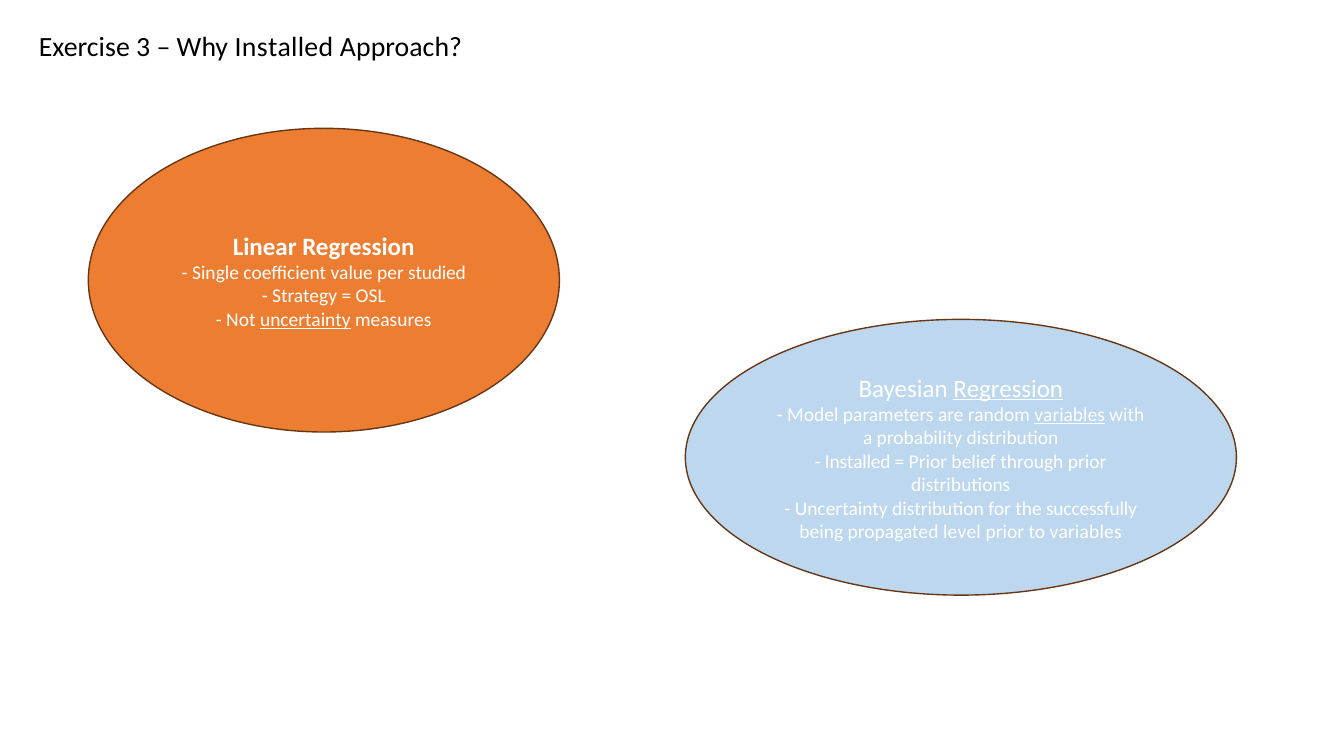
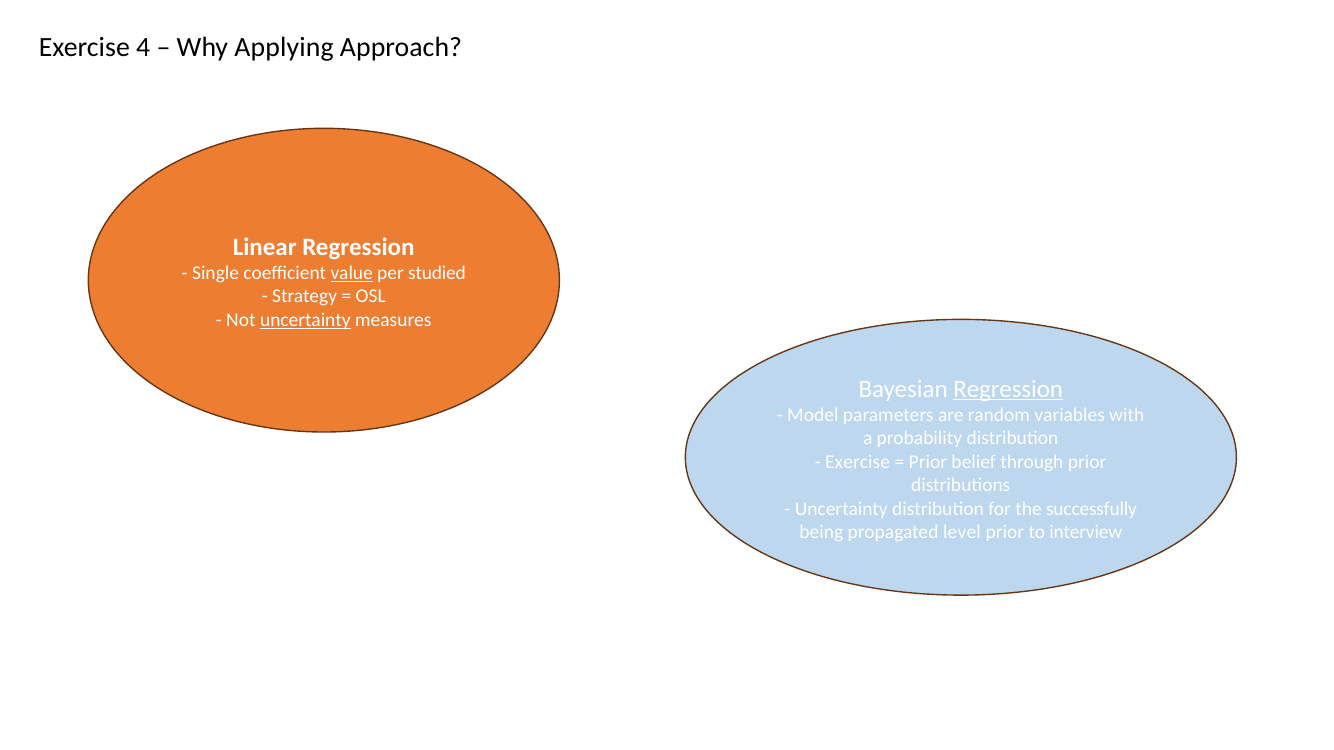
3: 3 -> 4
Why Installed: Installed -> Applying
value underline: none -> present
variables at (1070, 415) underline: present -> none
Installed at (858, 462): Installed -> Exercise
to variables: variables -> interview
